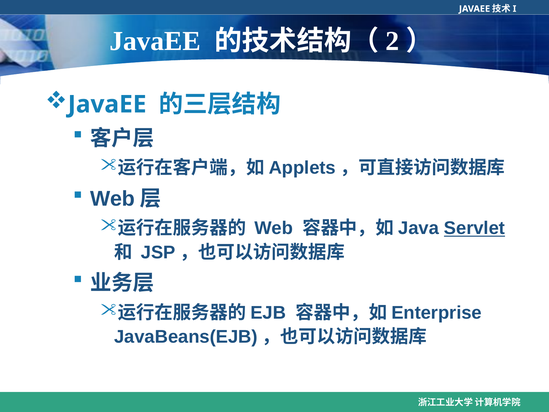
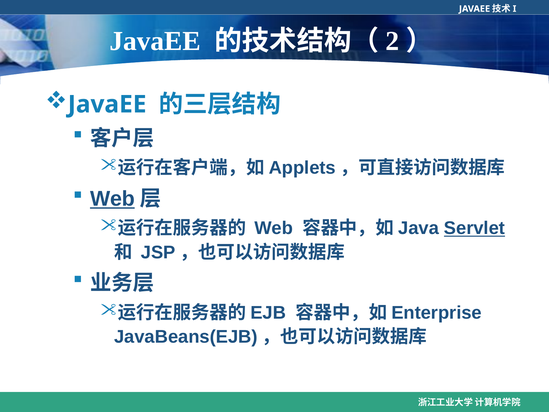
Web at (113, 199) underline: none -> present
